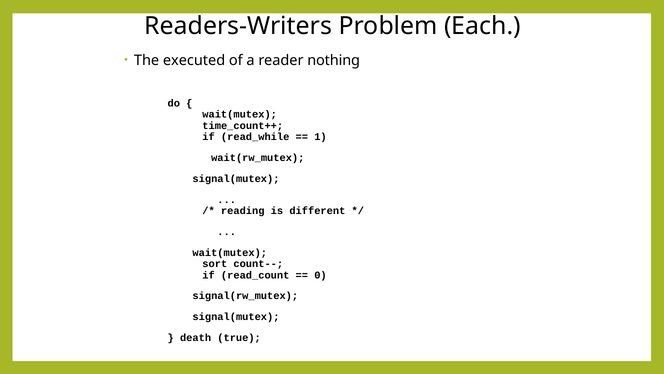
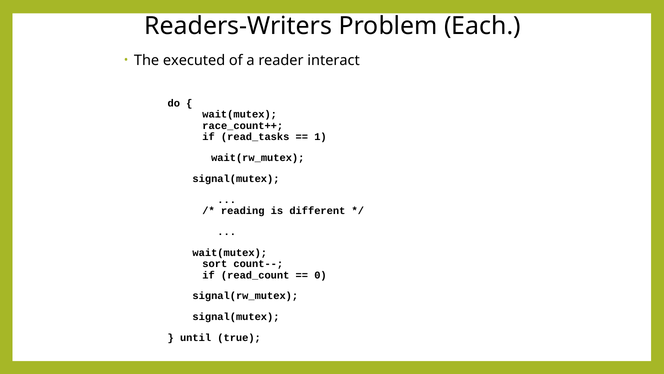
nothing: nothing -> interact
time_count++: time_count++ -> race_count++
read_while: read_while -> read_tasks
death: death -> until
